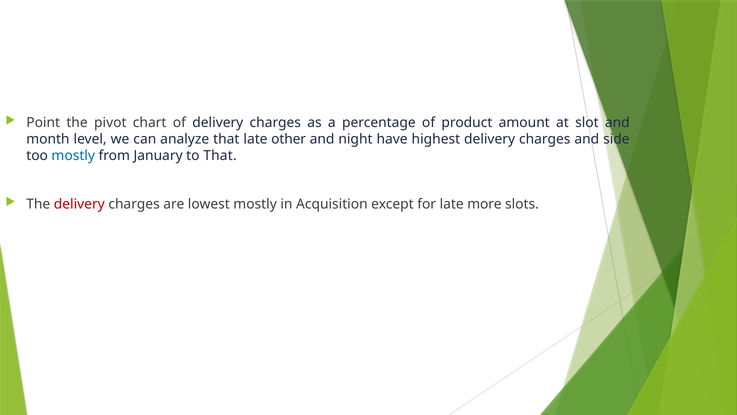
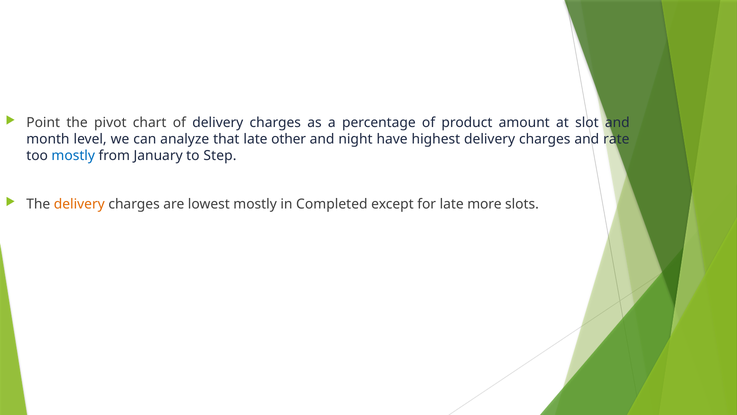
side: side -> rate
to That: That -> Step
delivery at (79, 204) colour: red -> orange
Acquisition: Acquisition -> Completed
